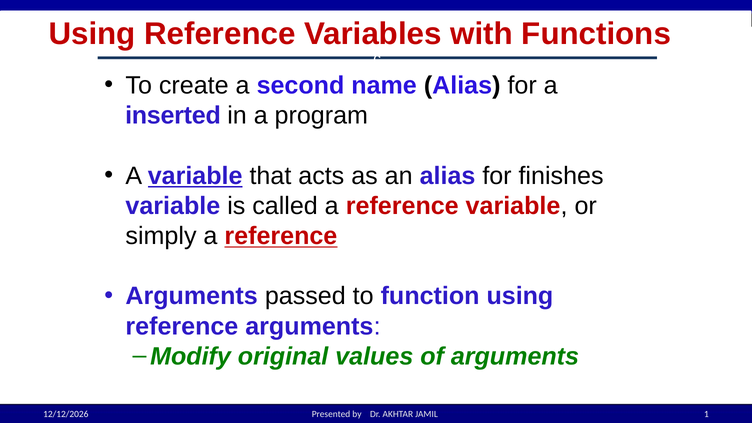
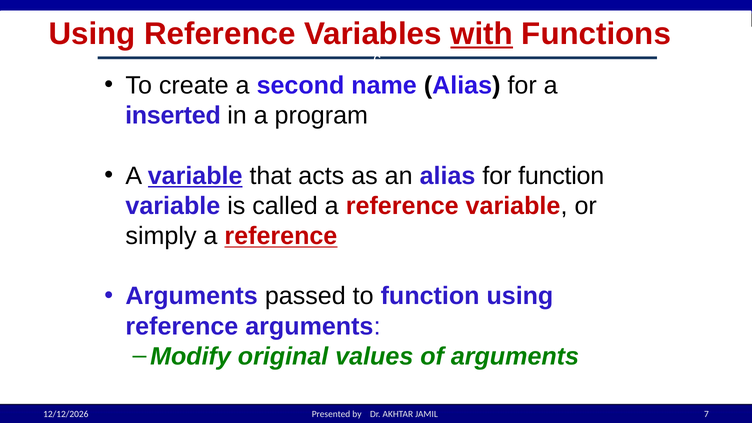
with underline: none -> present
for finishes: finishes -> function
1: 1 -> 7
